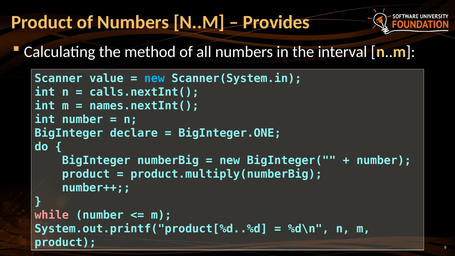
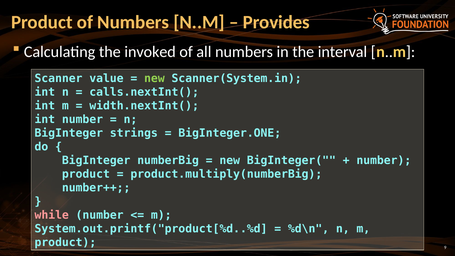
method: method -> invoked
new at (154, 78) colour: light blue -> light green
names.nextInt(: names.nextInt( -> width.nextInt(
declare: declare -> strings
